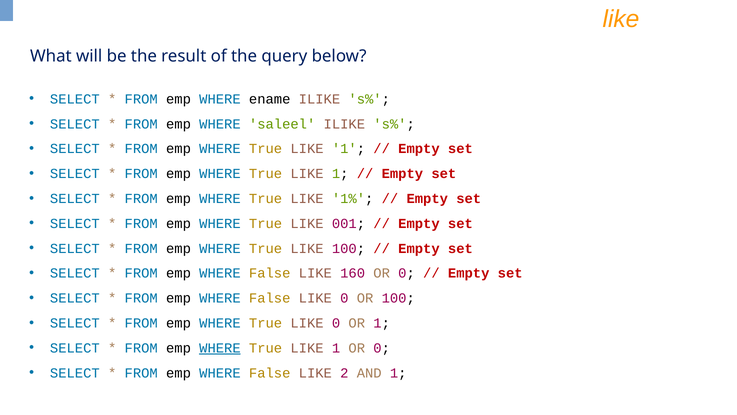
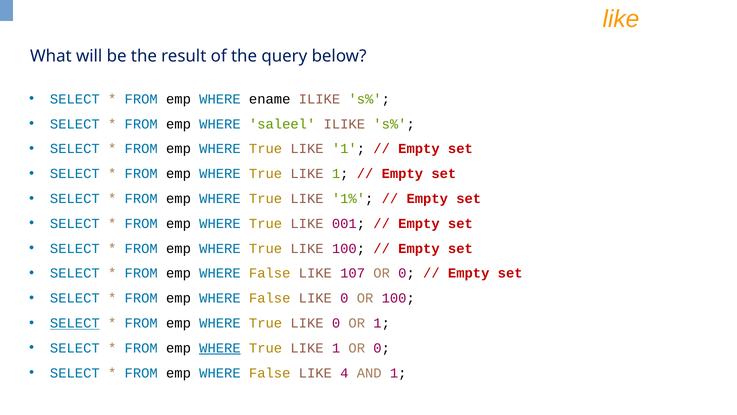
160: 160 -> 107
SELECT at (75, 323) underline: none -> present
2: 2 -> 4
